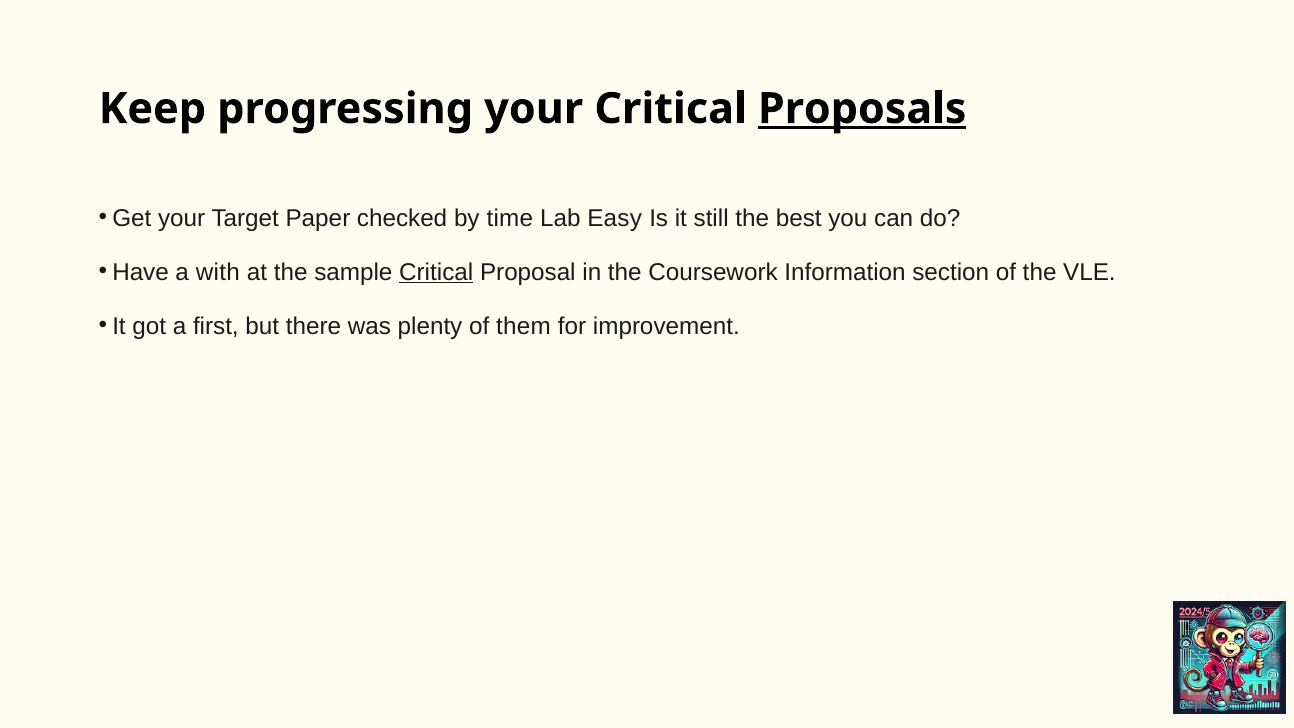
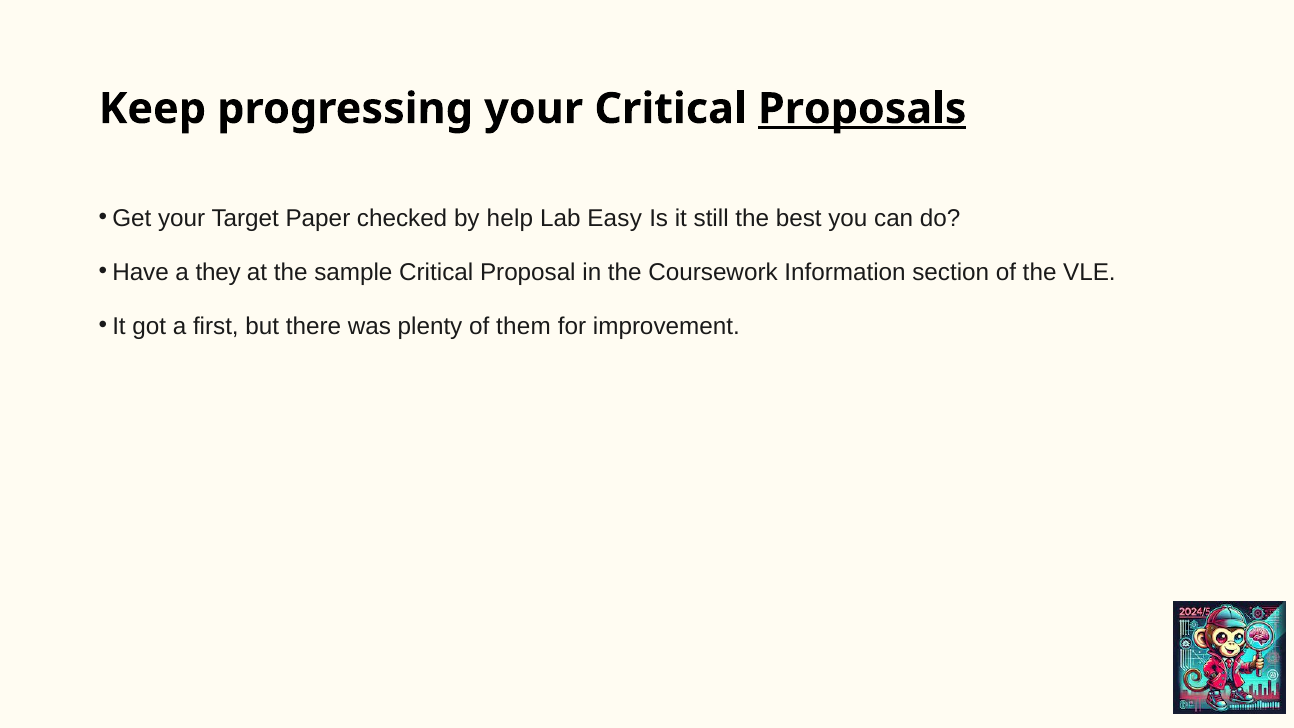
time: time -> help
with: with -> they
Critical at (436, 272) underline: present -> none
